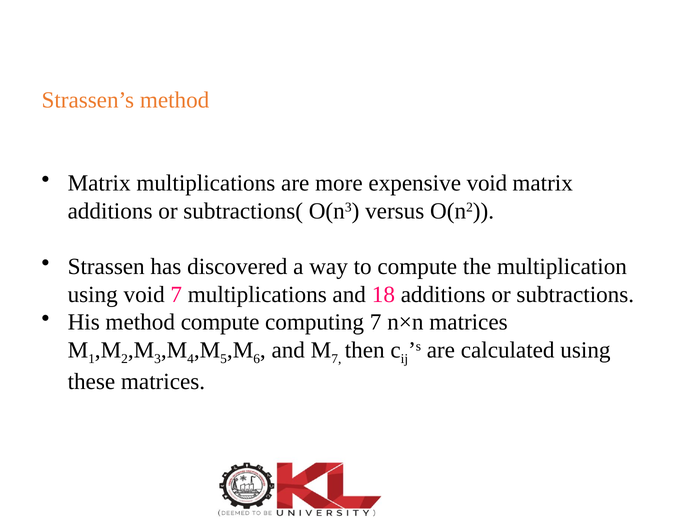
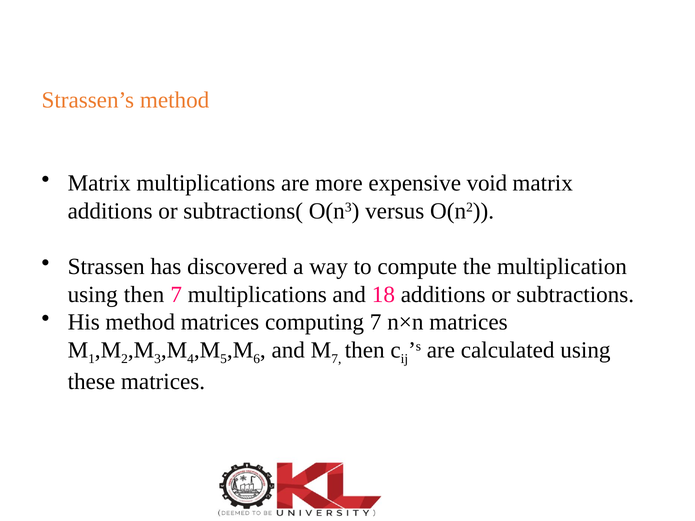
using void: void -> then
method compute: compute -> matrices
